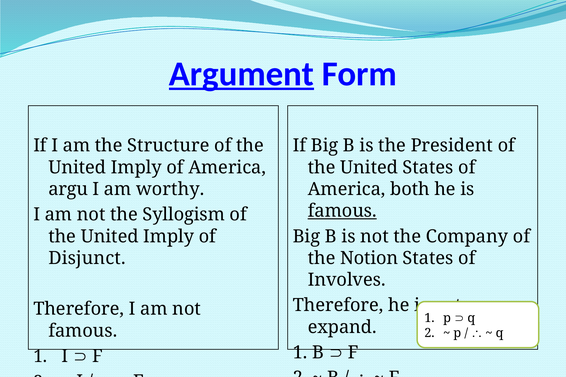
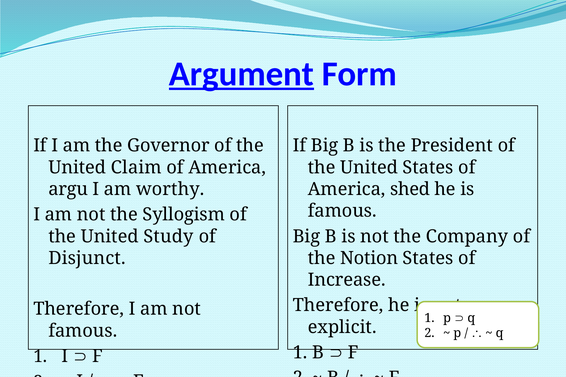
Structure: Structure -> Governor
Imply at (136, 168): Imply -> Claim
both: both -> shed
famous at (342, 211) underline: present -> none
Imply at (169, 237): Imply -> Study
Involves: Involves -> Increase
expand: expand -> explicit
